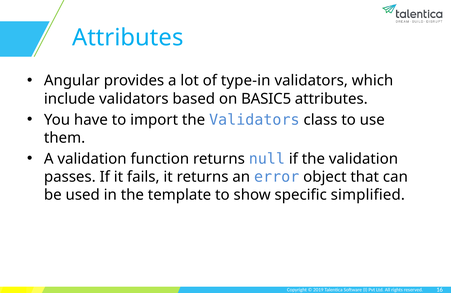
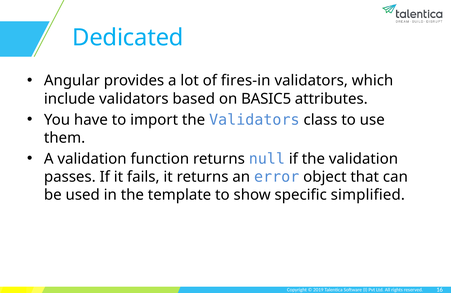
Attributes at (128, 38): Attributes -> Dedicated
type-in: type-in -> fires-in
